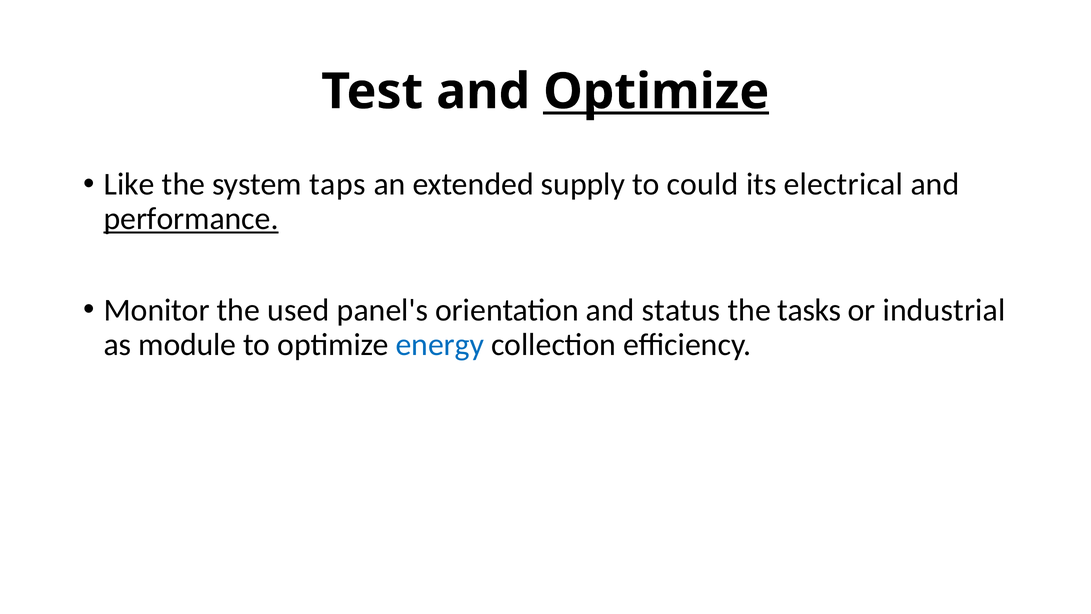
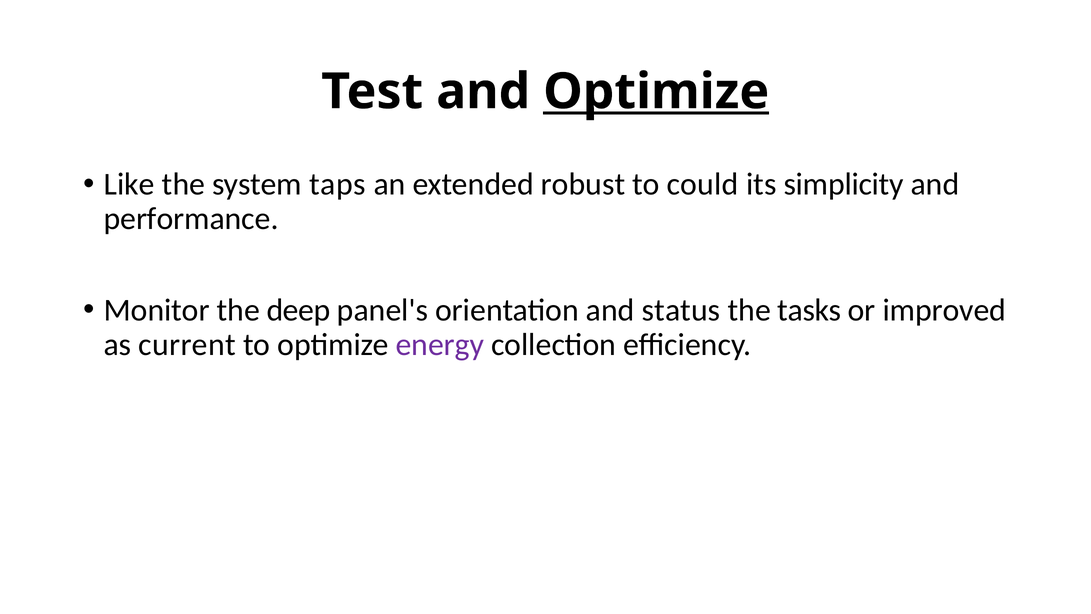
supply: supply -> robust
electrical: electrical -> simplicity
performance underline: present -> none
used: used -> deep
industrial: industrial -> improved
module: module -> current
energy colour: blue -> purple
